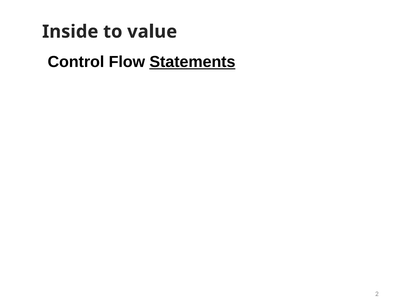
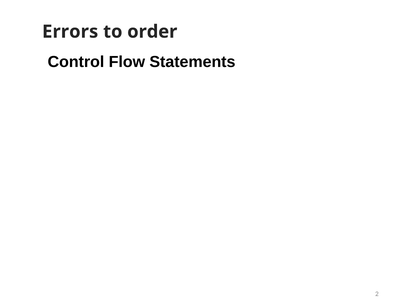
Inside: Inside -> Errors
value: value -> order
Statements underline: present -> none
